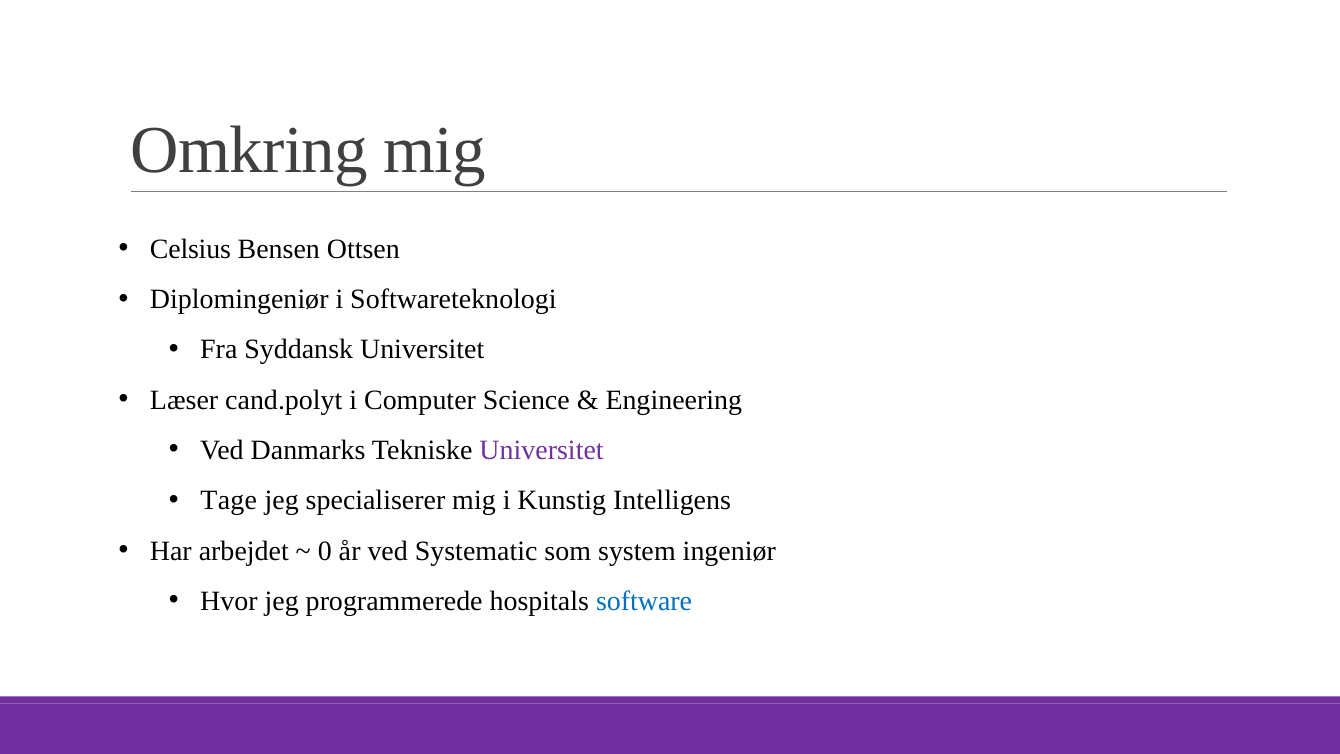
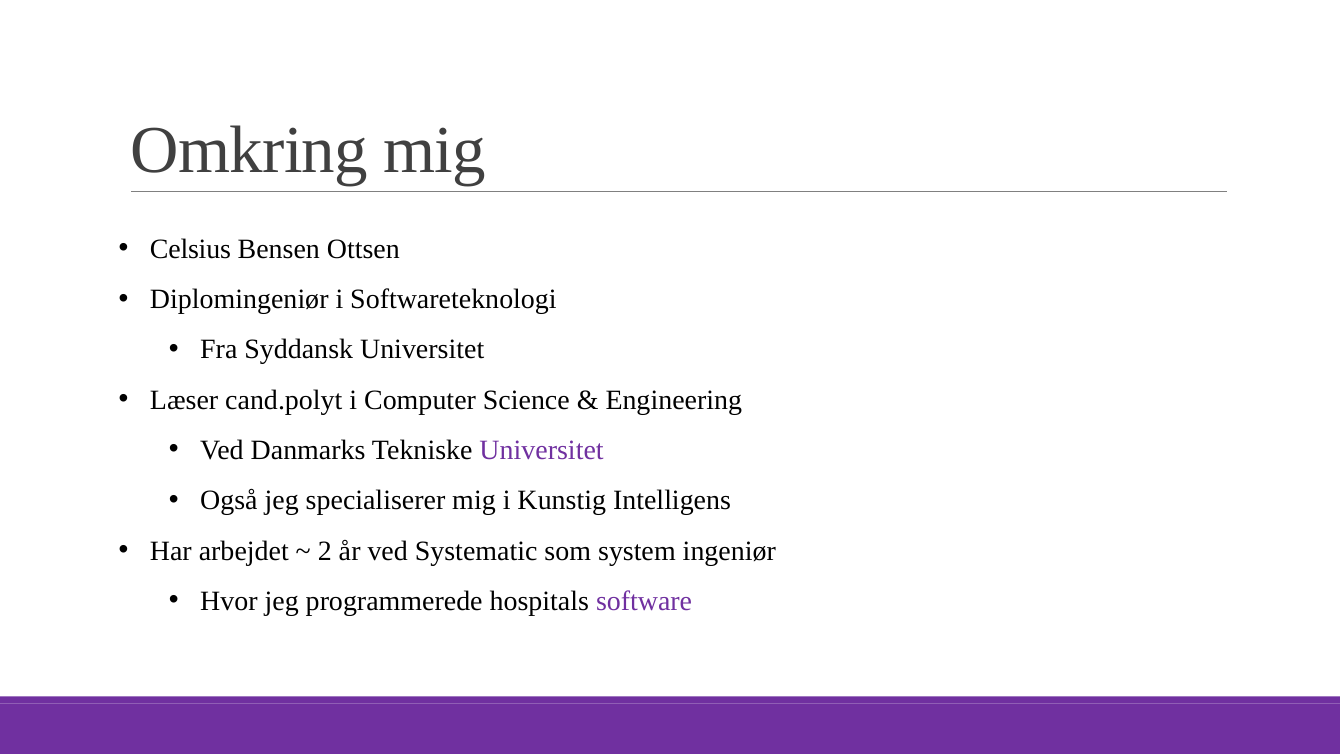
Tage: Tage -> Også
0: 0 -> 2
software colour: blue -> purple
